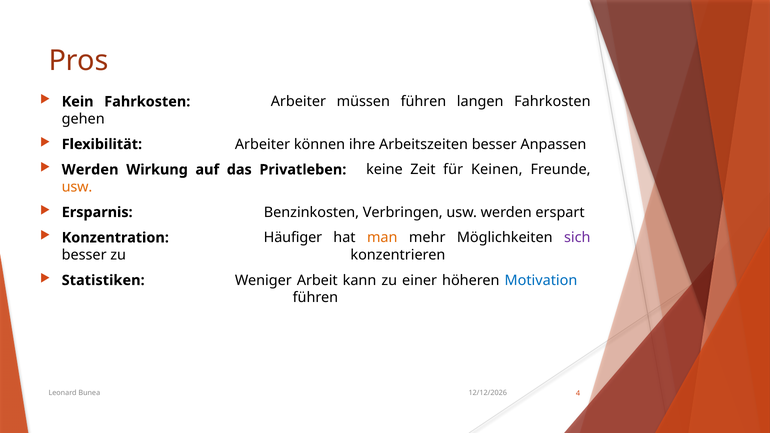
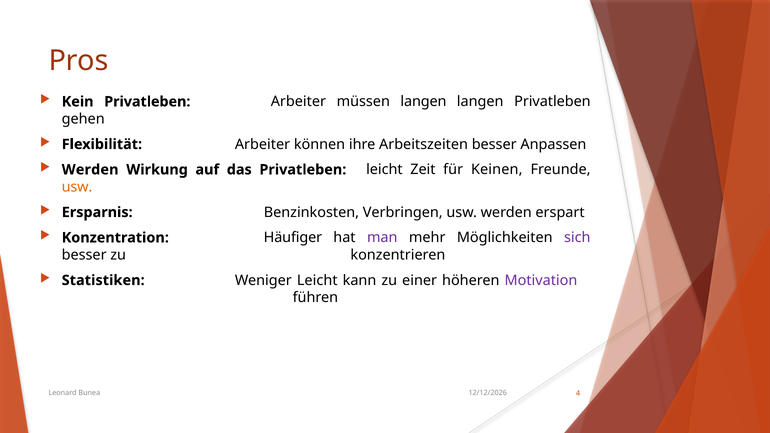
Kein Fahrkosten: Fahrkosten -> Privatleben
müssen führen: führen -> langen
langen Fahrkosten: Fahrkosten -> Privatleben
Privatleben keine: keine -> leicht
man colour: orange -> purple
Weniger Arbeit: Arbeit -> Leicht
Motivation colour: blue -> purple
